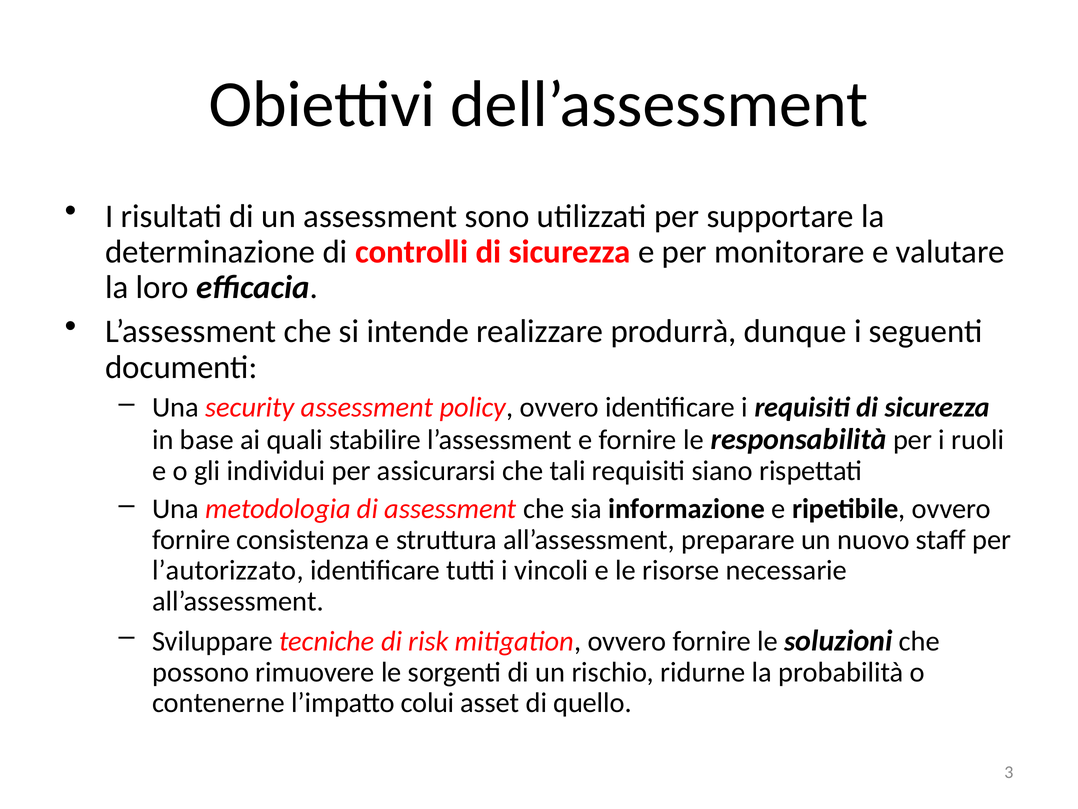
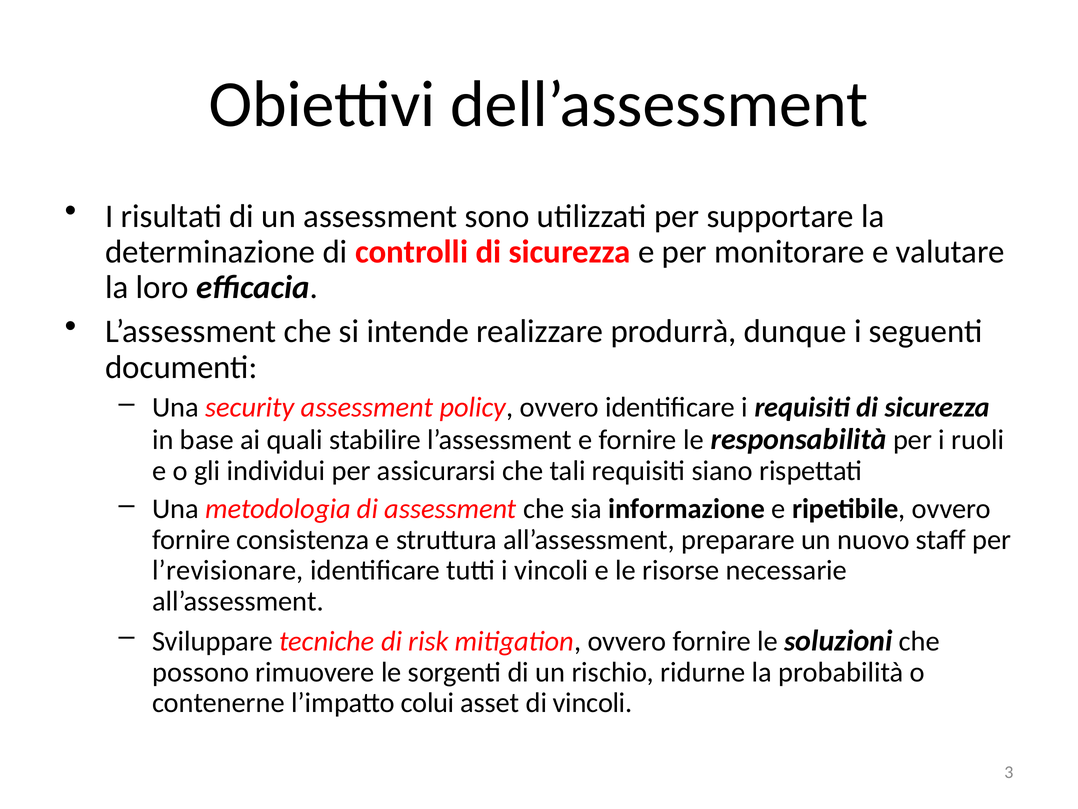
l’autorizzato: l’autorizzato -> l’revisionare
di quello: quello -> vincoli
